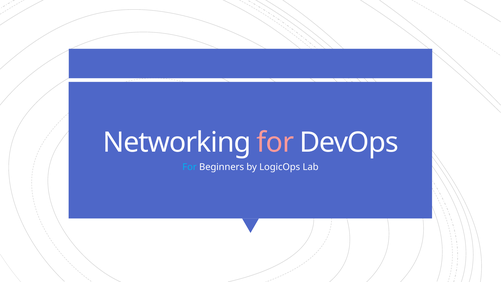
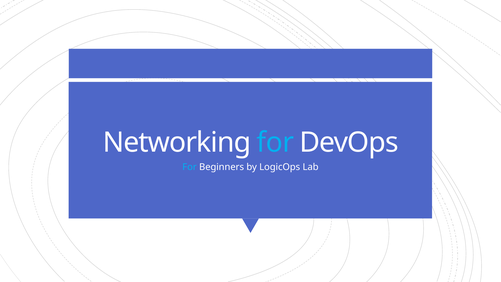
for at (275, 142) colour: pink -> light blue
